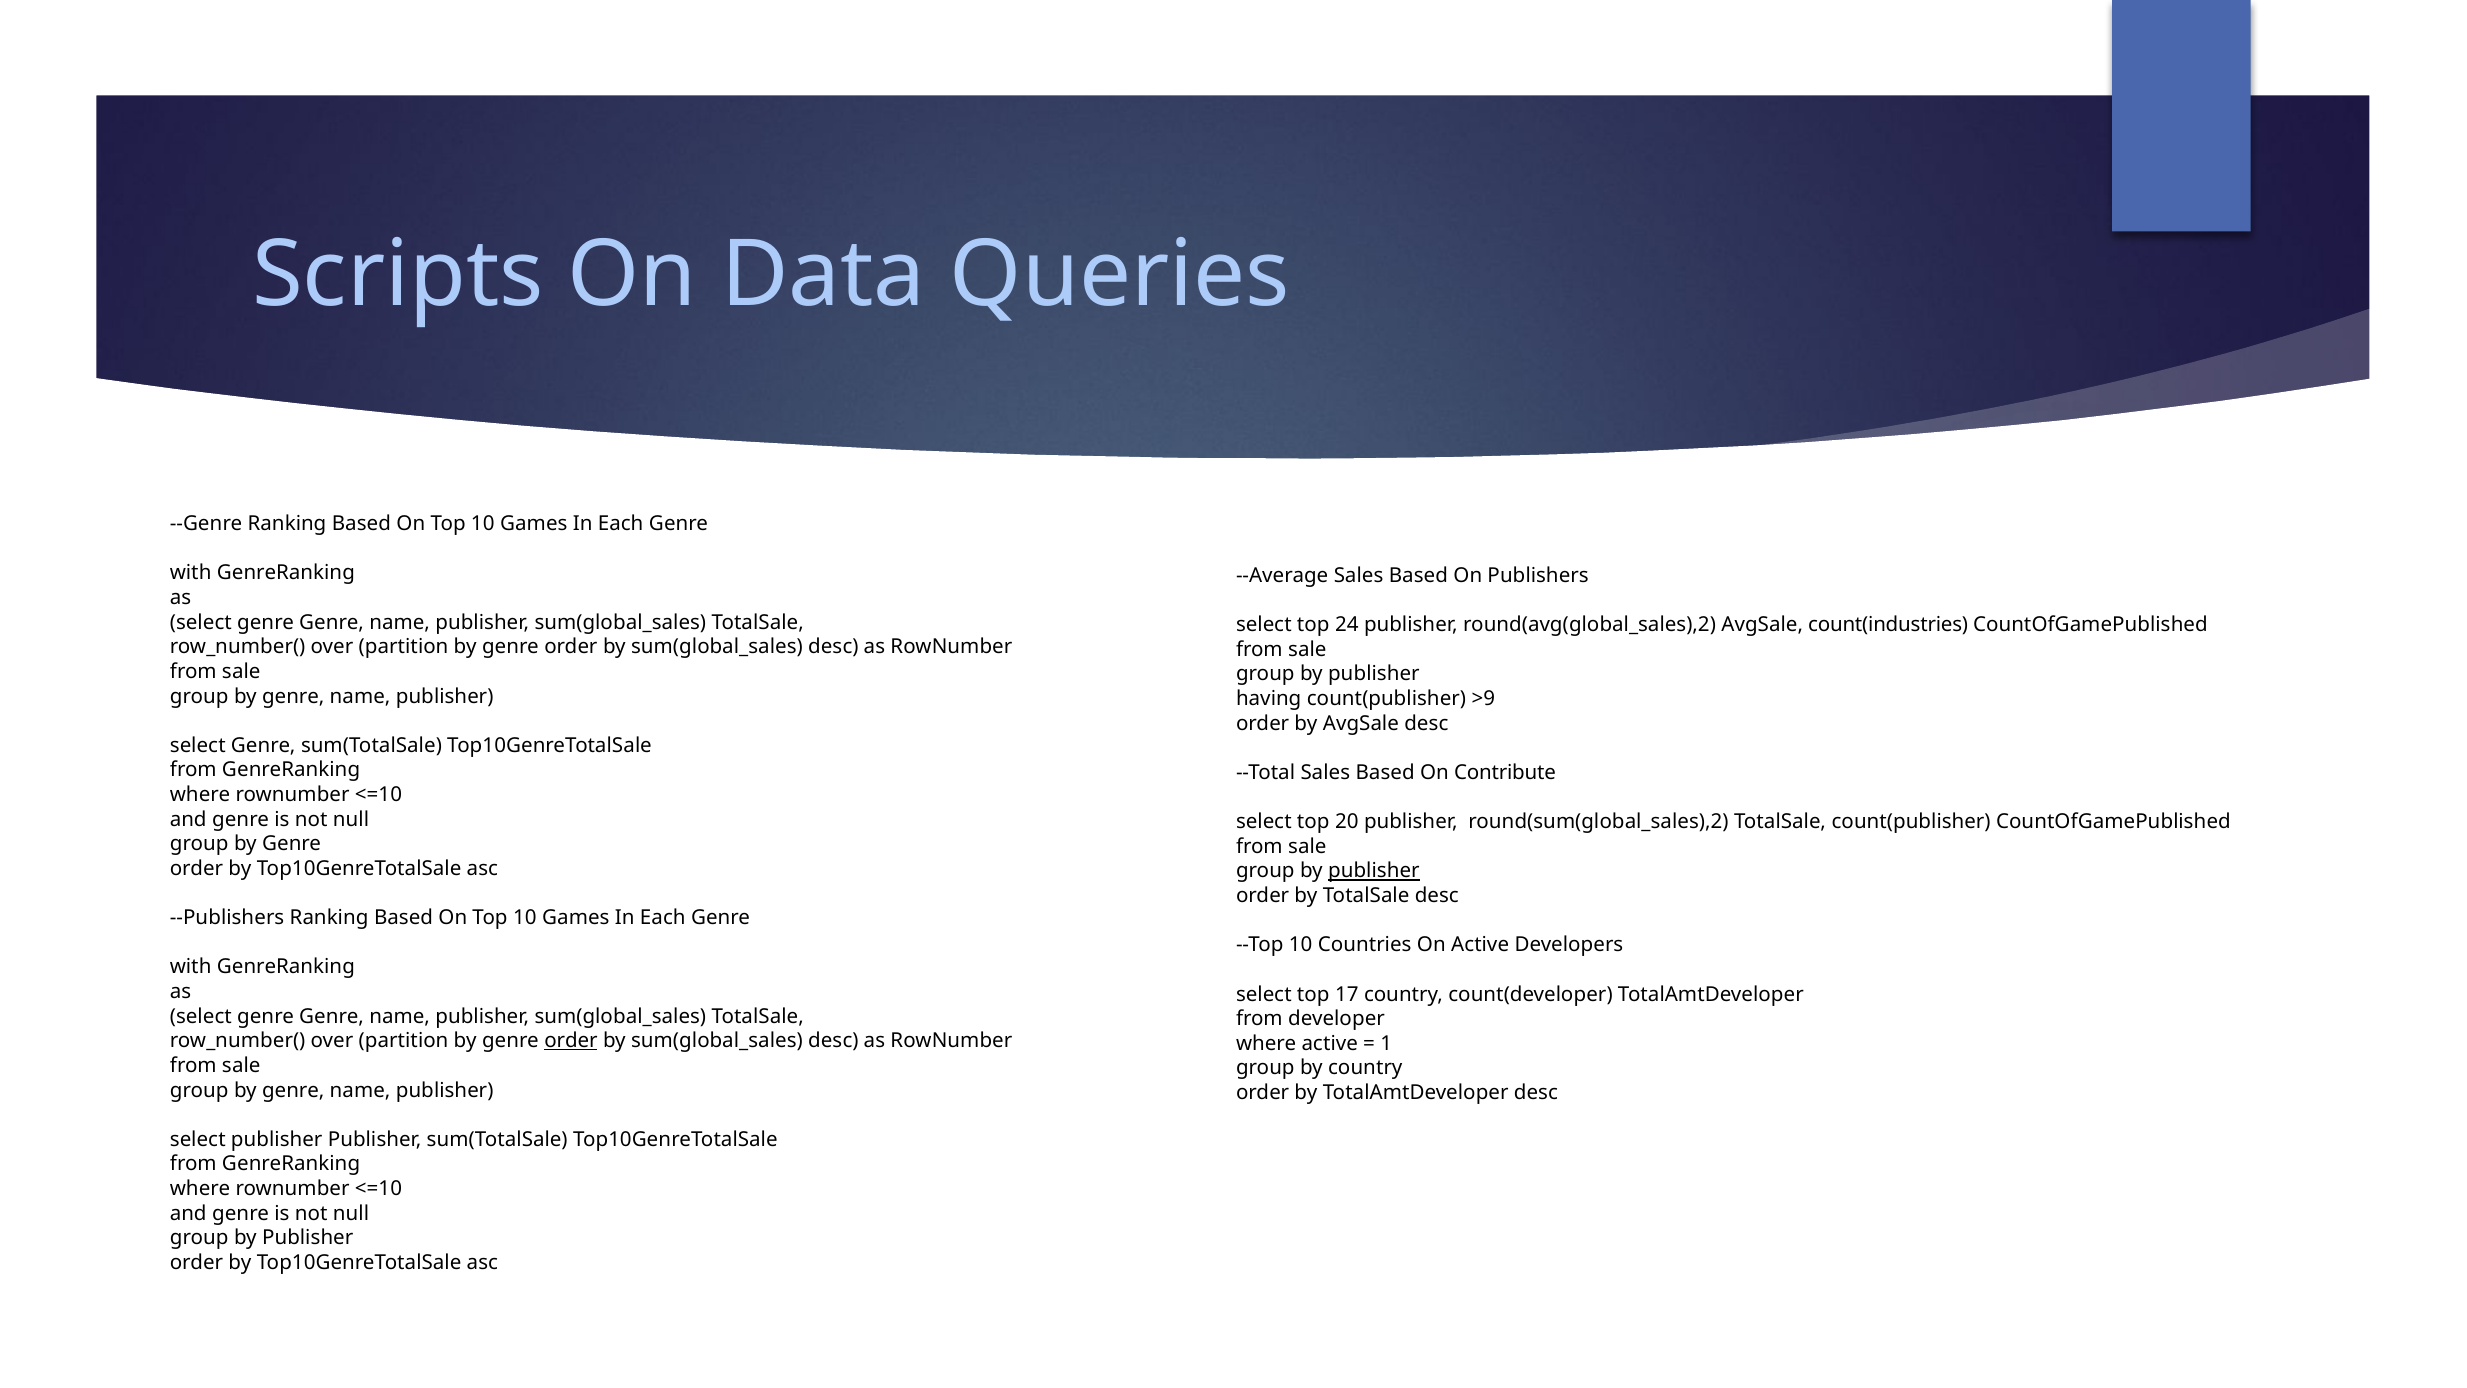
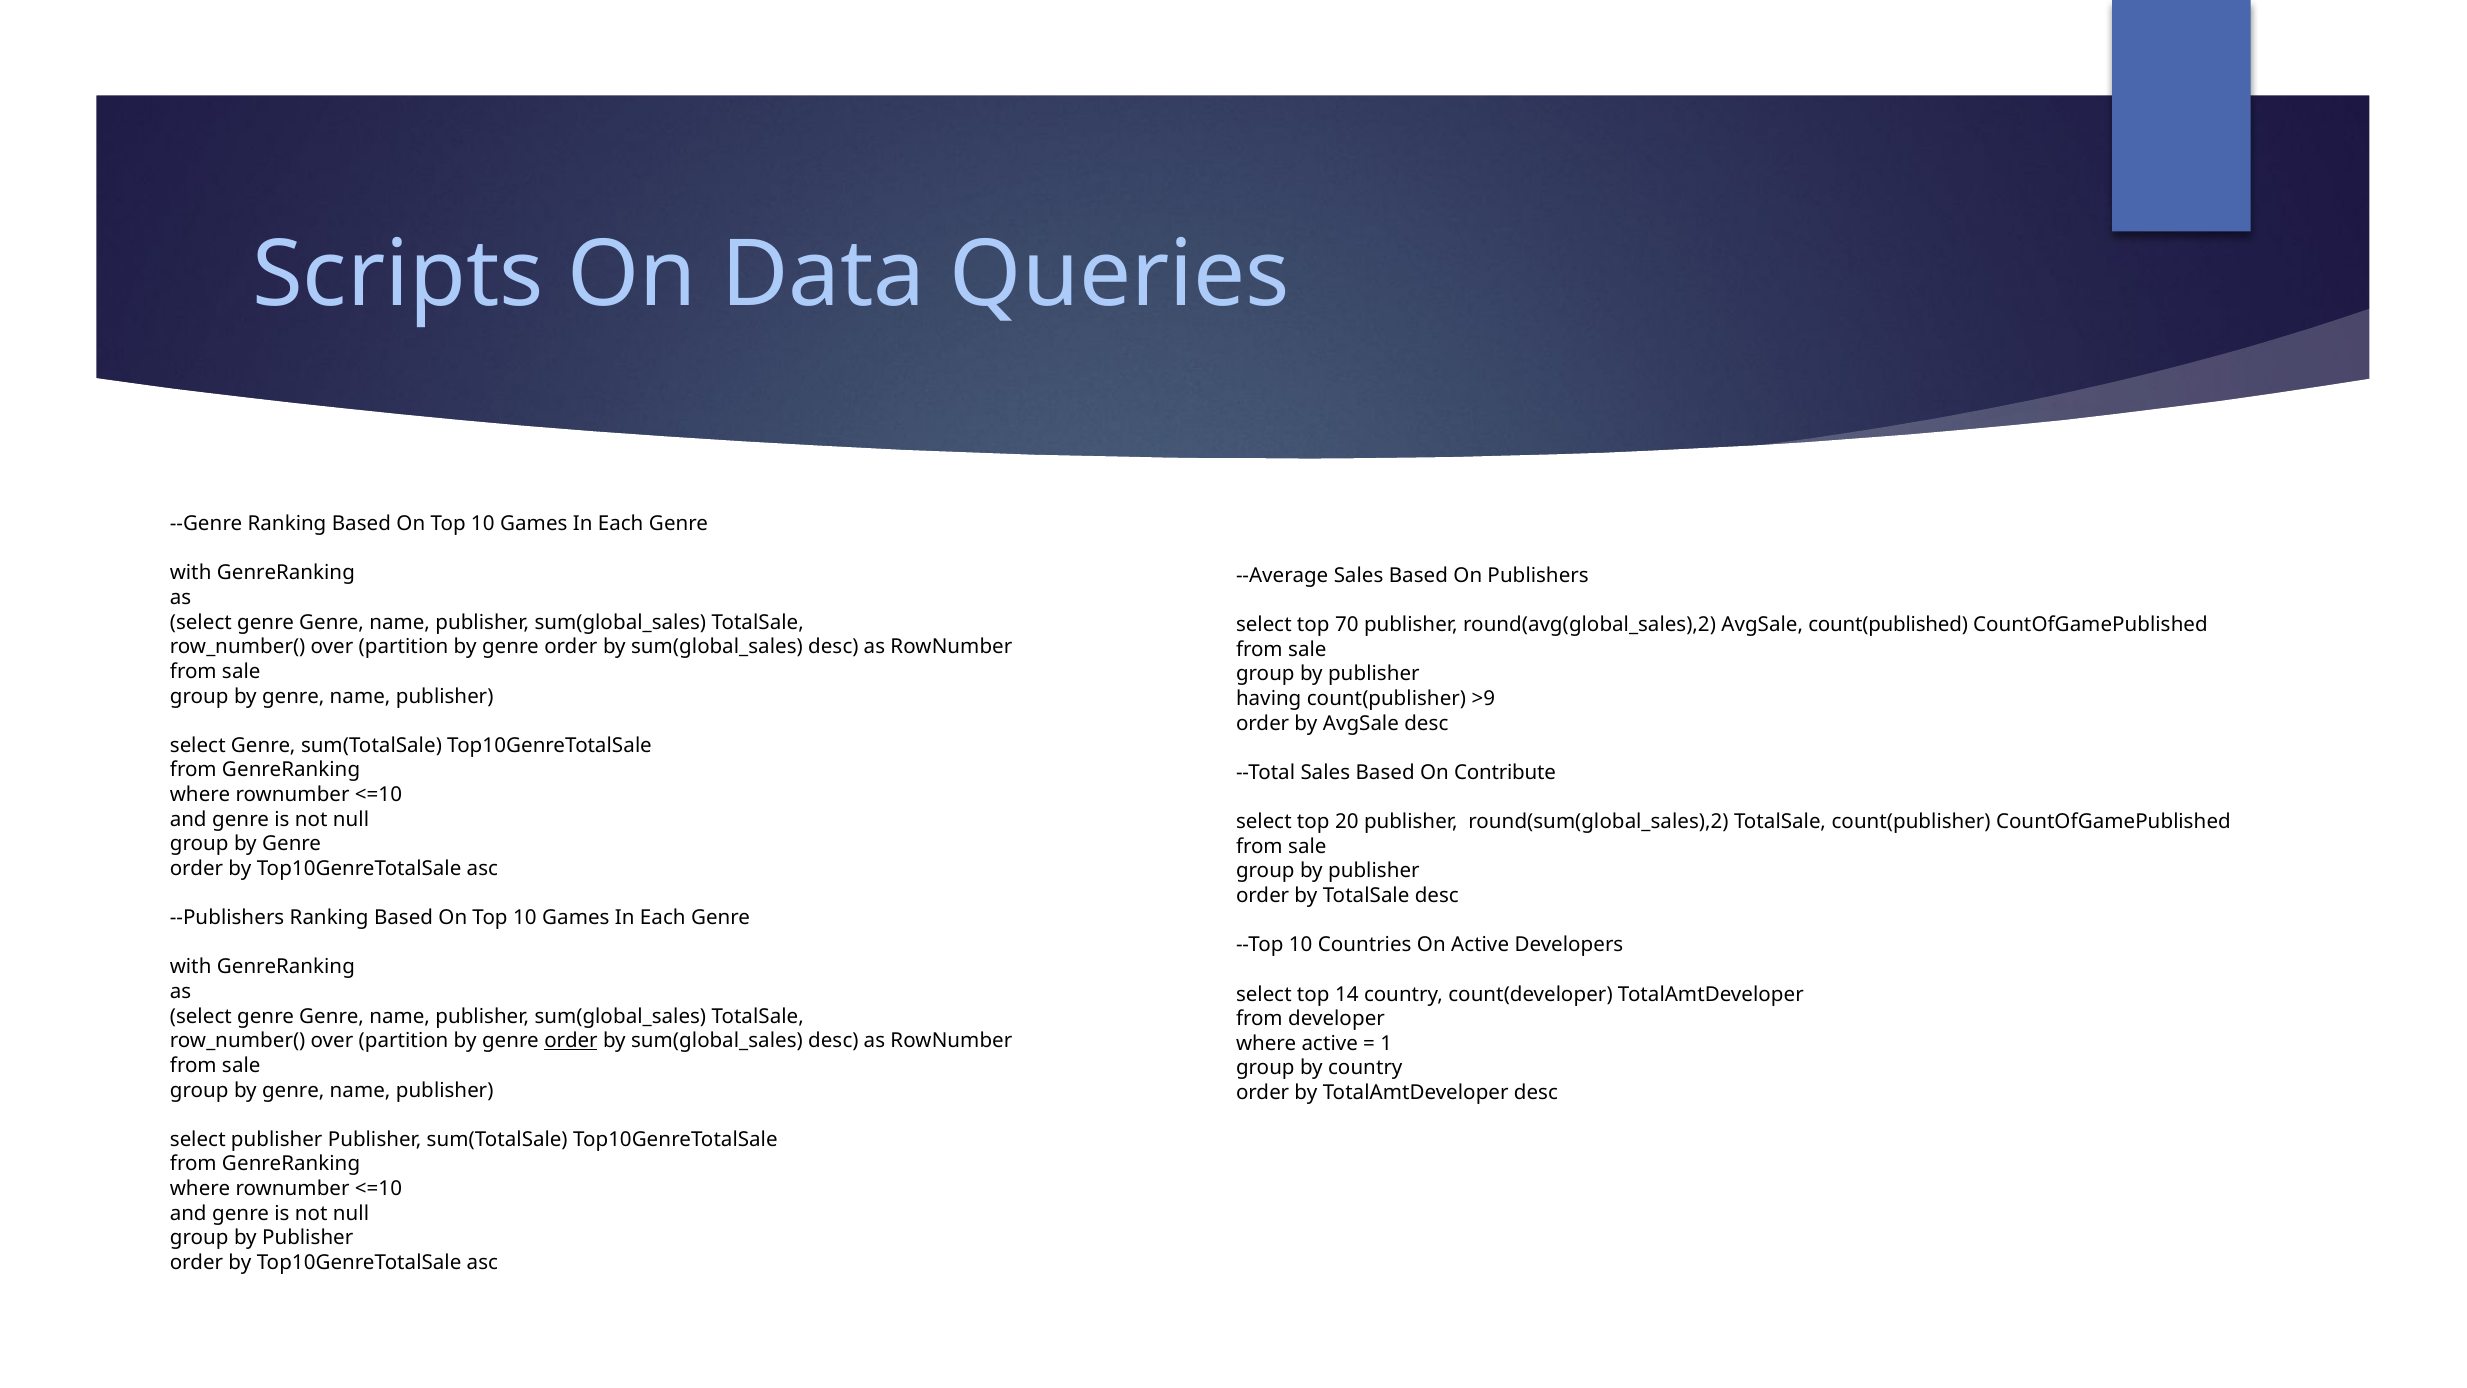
24: 24 -> 70
count(industries: count(industries -> count(published
publisher at (1374, 871) underline: present -> none
17: 17 -> 14
